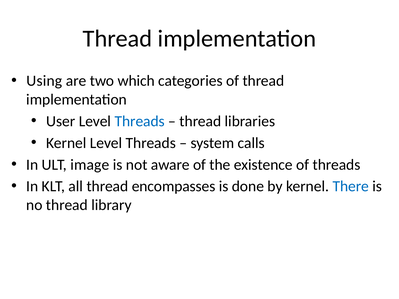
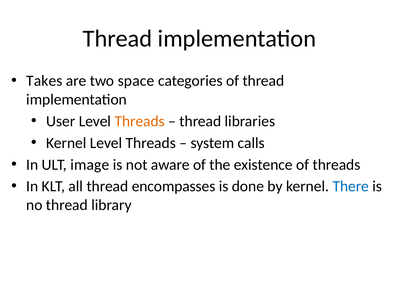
Using: Using -> Takes
which: which -> space
Threads at (140, 121) colour: blue -> orange
